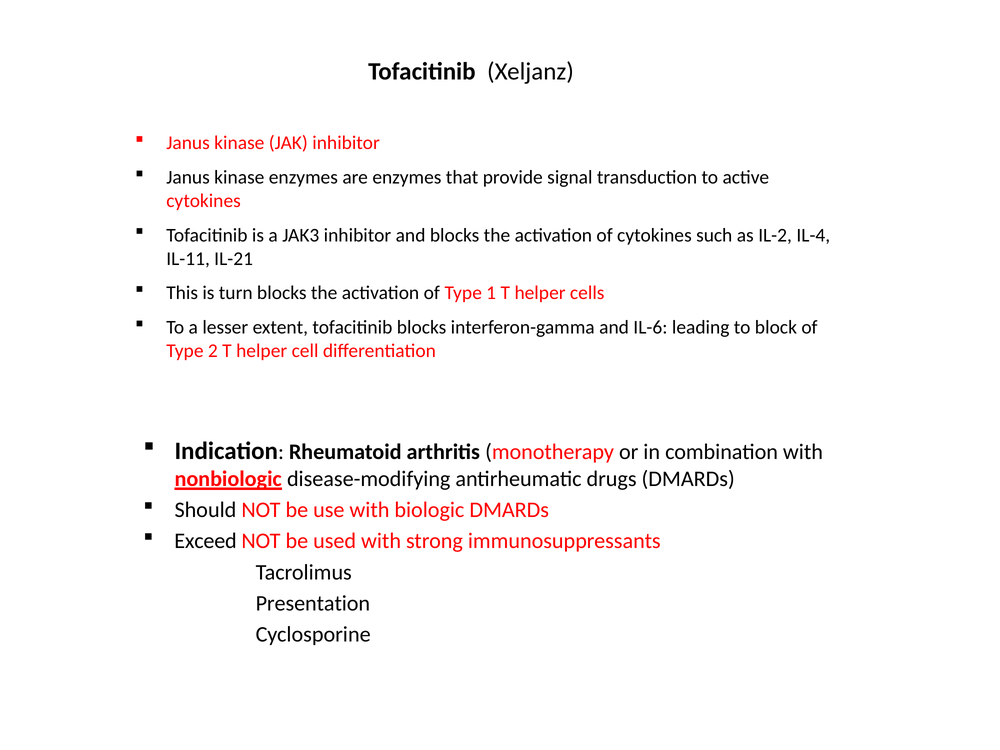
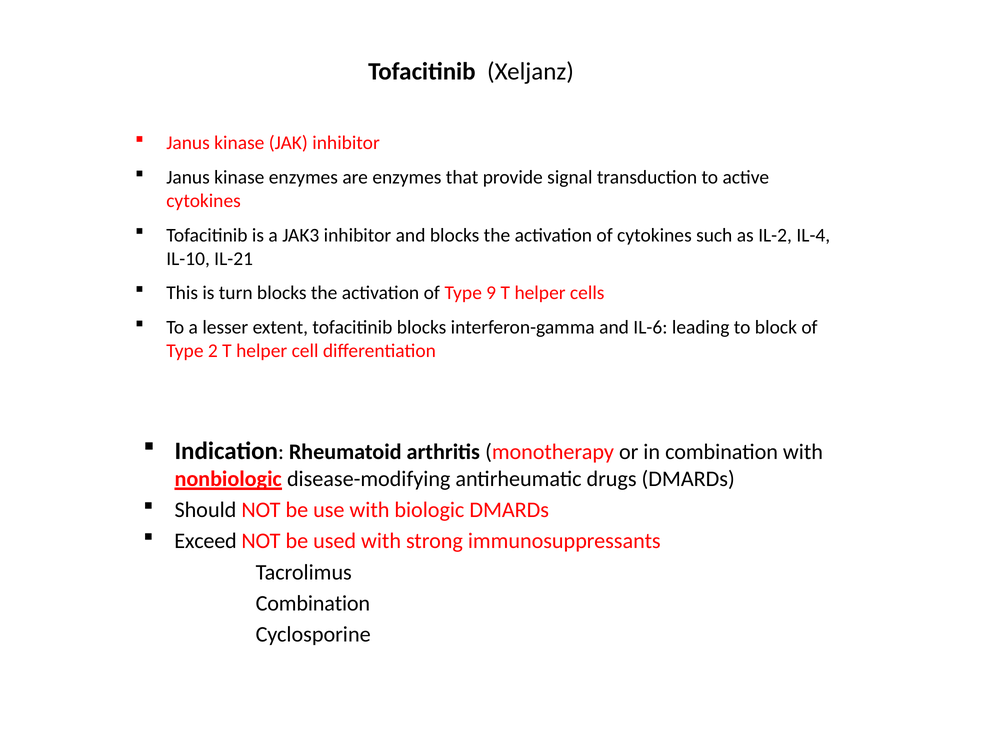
IL-11: IL-11 -> IL-10
1: 1 -> 9
Presentation at (313, 603): Presentation -> Combination
